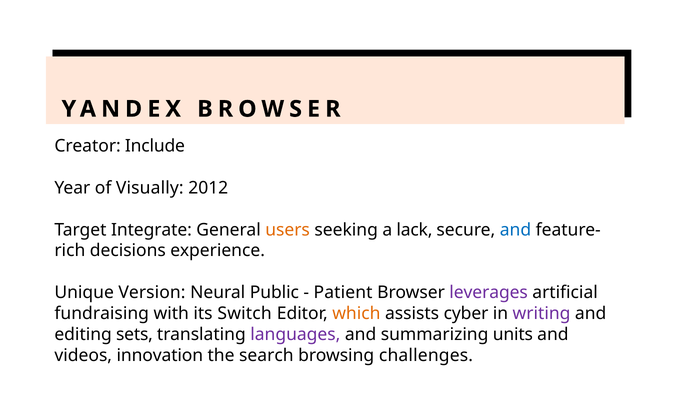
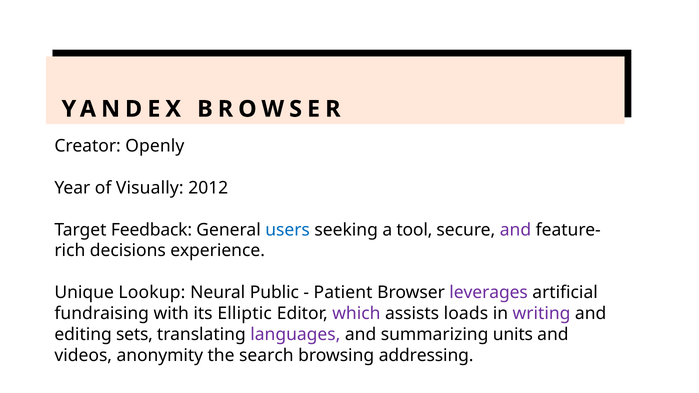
Include: Include -> Openly
Integrate: Integrate -> Feedback
users colour: orange -> blue
lack: lack -> tool
and at (515, 230) colour: blue -> purple
Version: Version -> Lookup
Switch: Switch -> Elliptic
which colour: orange -> purple
cyber: cyber -> loads
innovation: innovation -> anonymity
challenges: challenges -> addressing
